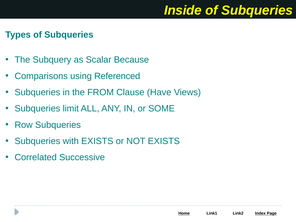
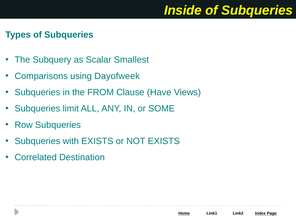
Because: Because -> Smallest
Referenced: Referenced -> Dayofweek
Successive: Successive -> Destination
